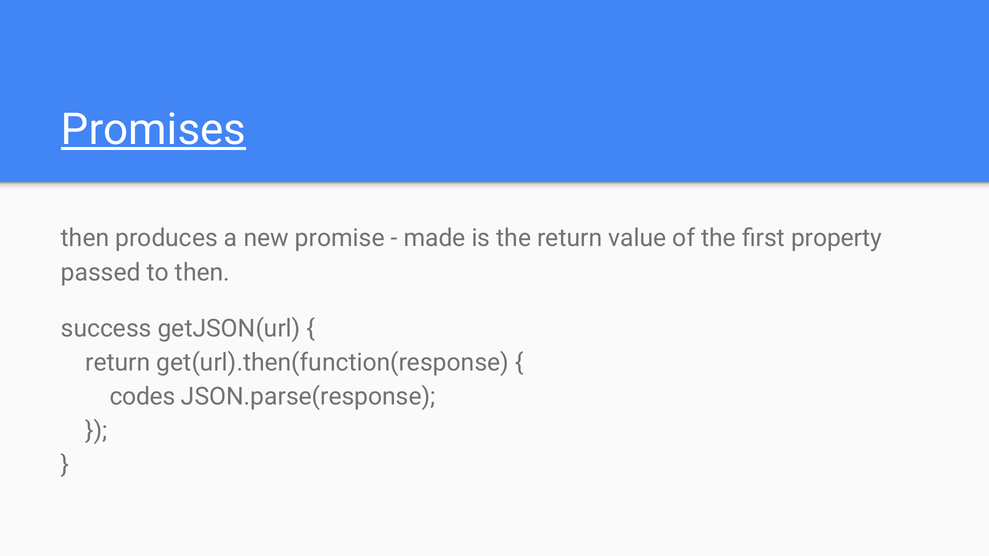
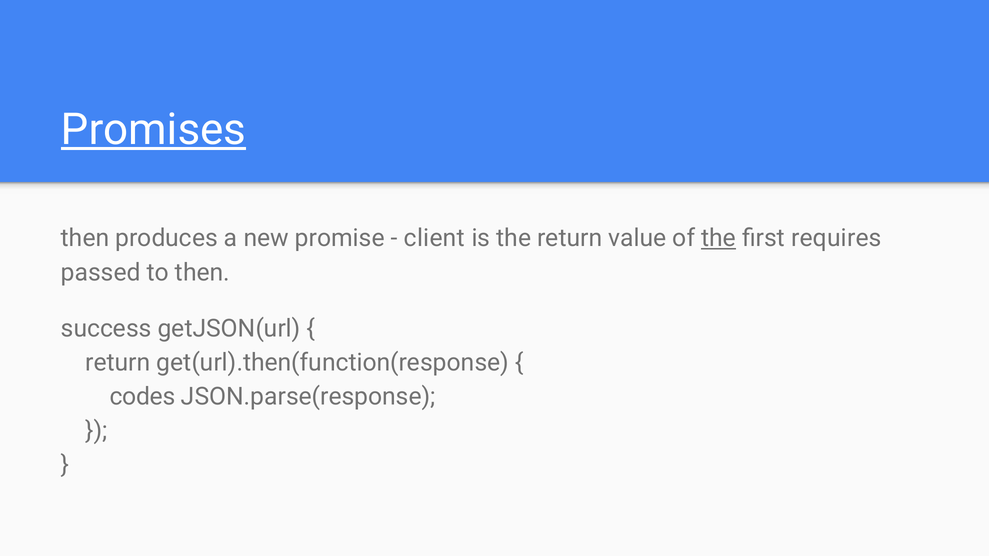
made: made -> client
the at (719, 238) underline: none -> present
property: property -> requires
